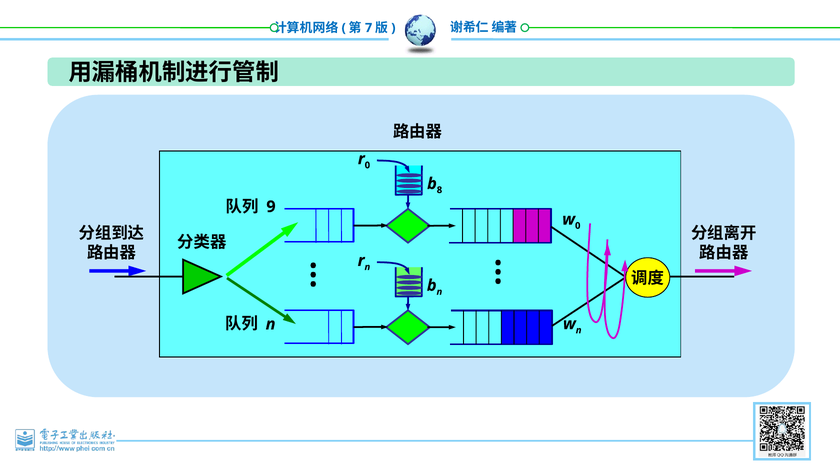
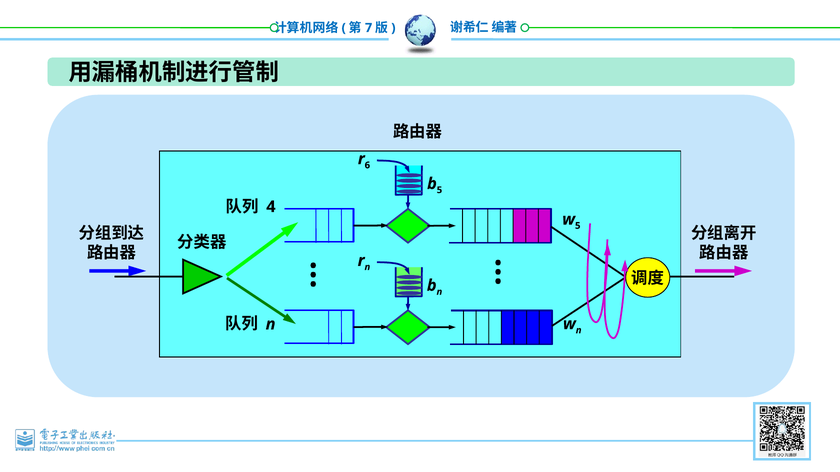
0 at (367, 165): 0 -> 6
8 at (439, 190): 8 -> 5
9: 9 -> 4
0 at (578, 226): 0 -> 5
